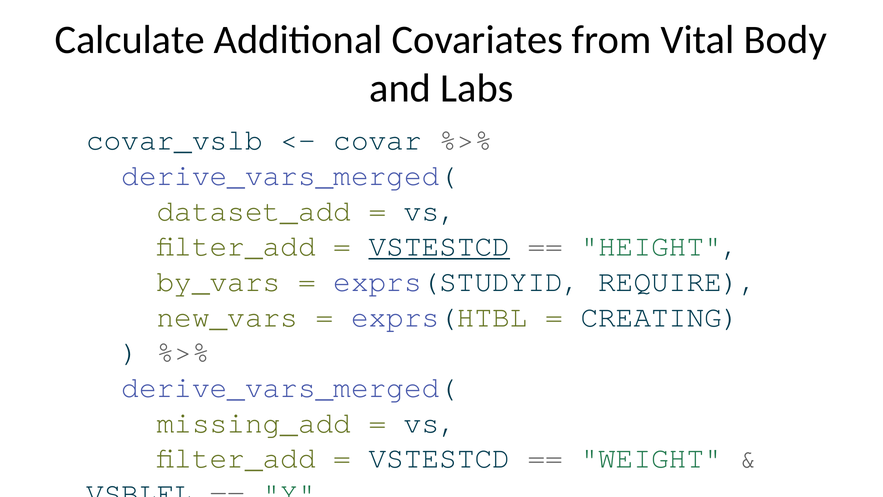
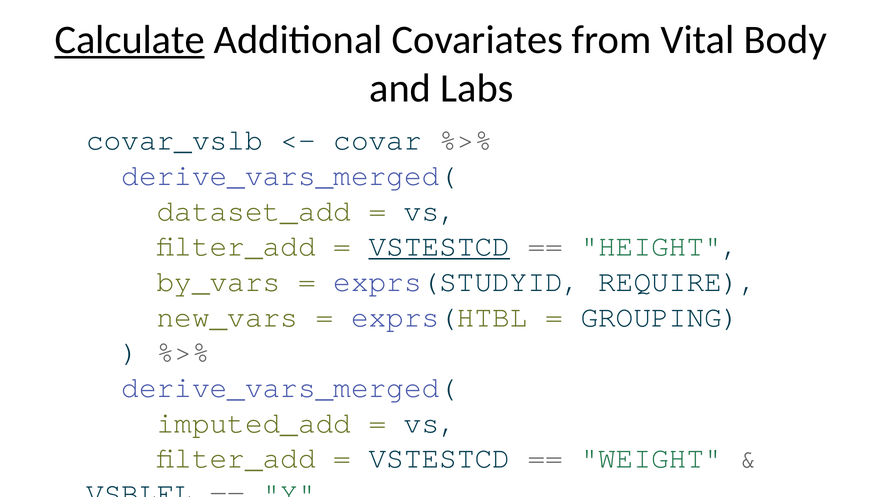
Calculate underline: none -> present
CREATING: CREATING -> GROUPING
missing_add: missing_add -> imputed_add
